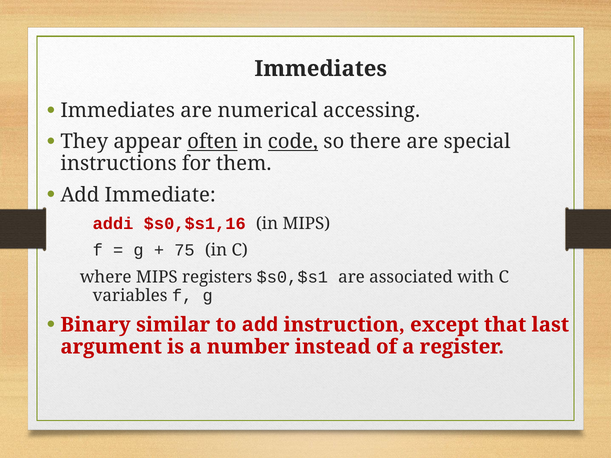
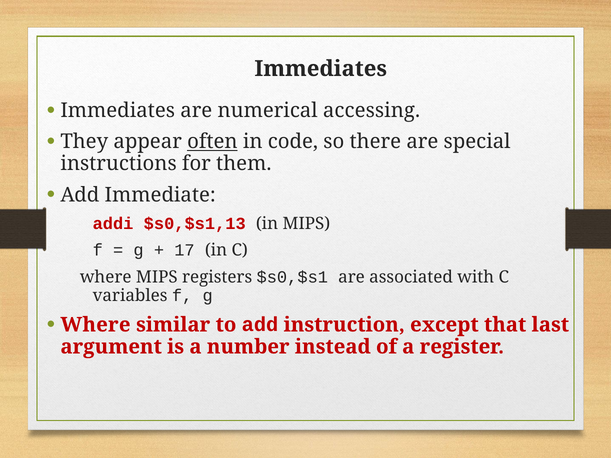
code underline: present -> none
$s0,$s1,16: $s0,$s1,16 -> $s0,$s1,13
75: 75 -> 17
Binary at (95, 325): Binary -> Where
